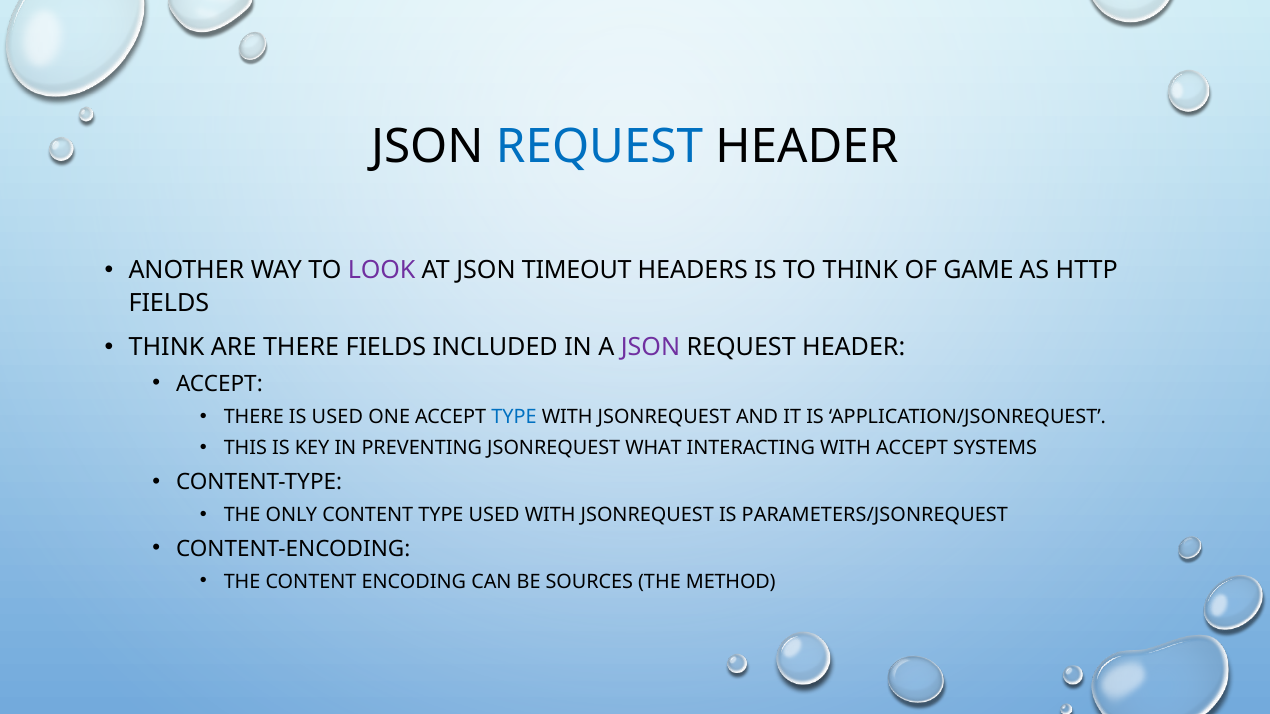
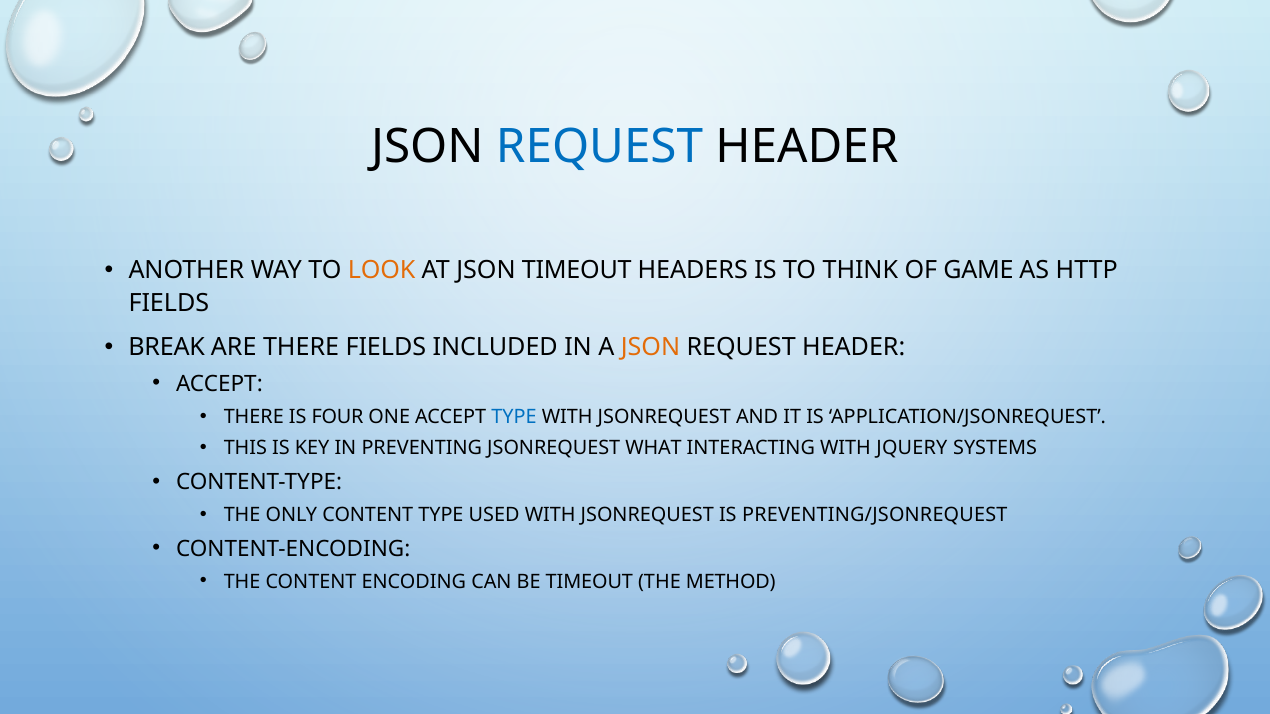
LOOK colour: purple -> orange
THINK at (166, 348): THINK -> BREAK
JSON at (651, 348) colour: purple -> orange
IS USED: USED -> FOUR
WITH ACCEPT: ACCEPT -> JQUERY
PARAMETERS/JSONREQUEST: PARAMETERS/JSONREQUEST -> PREVENTING/JSONREQUEST
BE SOURCES: SOURCES -> TIMEOUT
